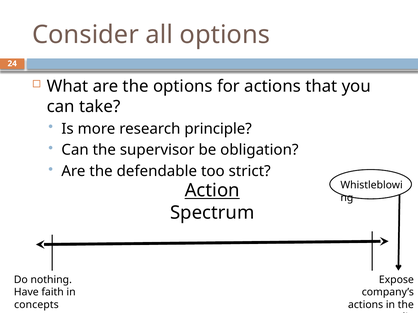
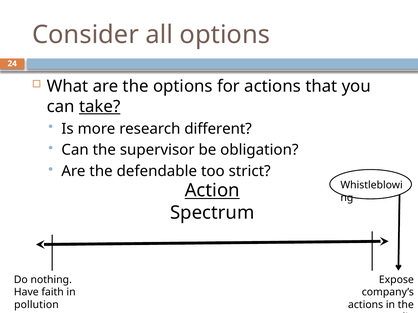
take underline: none -> present
principle: principle -> different
concepts: concepts -> pollution
